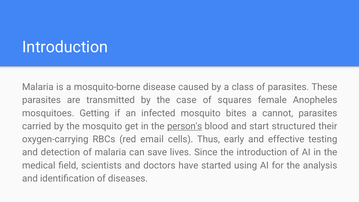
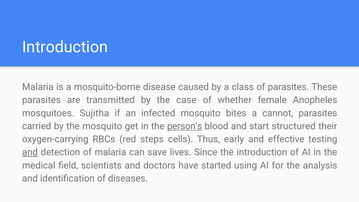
squares: squares -> whether
Getting: Getting -> Sujitha
email: email -> steps
and at (30, 152) underline: none -> present
